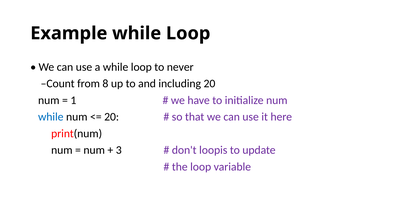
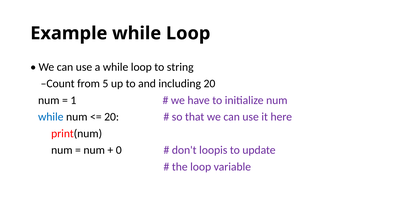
never: never -> string
8: 8 -> 5
3: 3 -> 0
